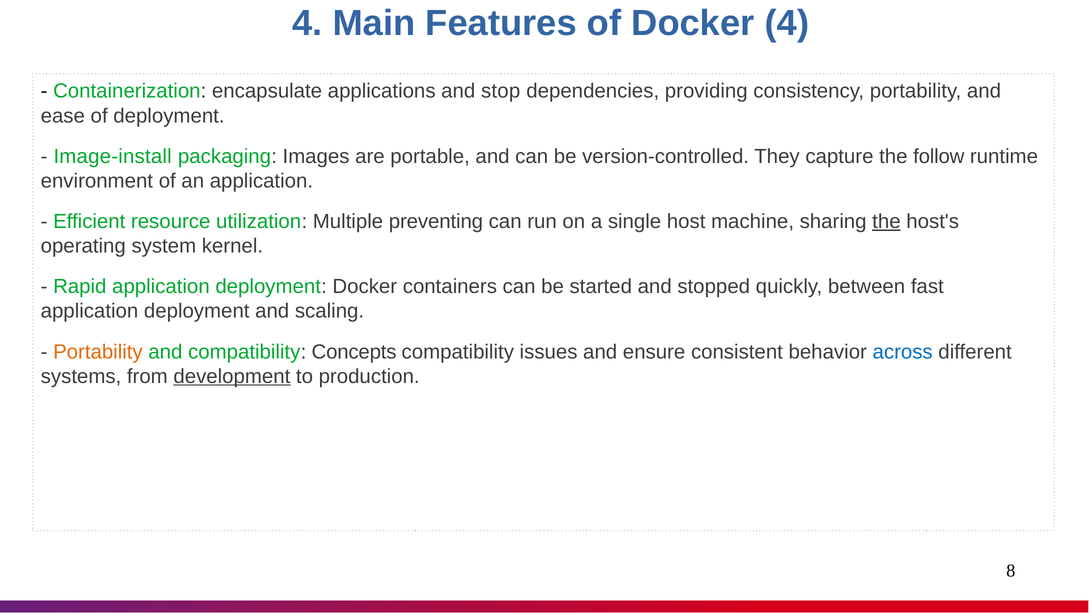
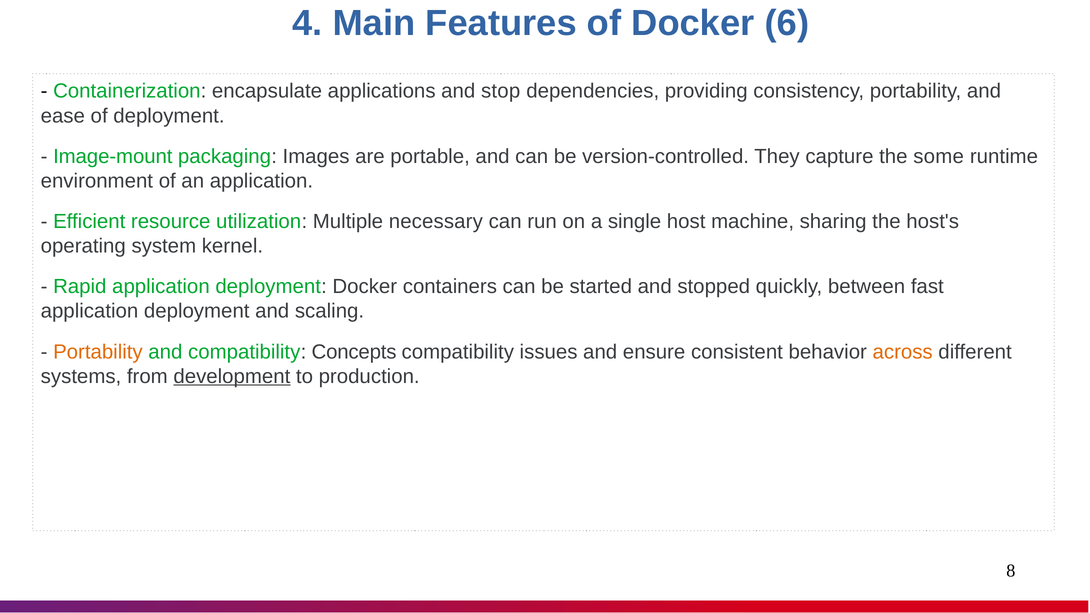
Docker 4: 4 -> 6
Image-install: Image-install -> Image-mount
follow: follow -> some
preventing: preventing -> necessary
the at (886, 222) underline: present -> none
across colour: blue -> orange
